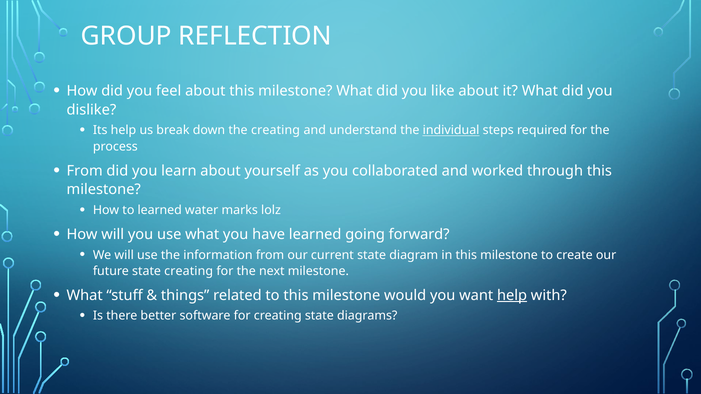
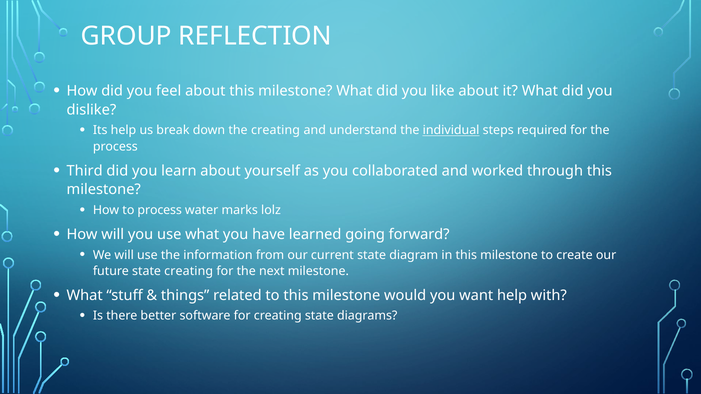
From at (85, 171): From -> Third
to learned: learned -> process
help at (512, 296) underline: present -> none
